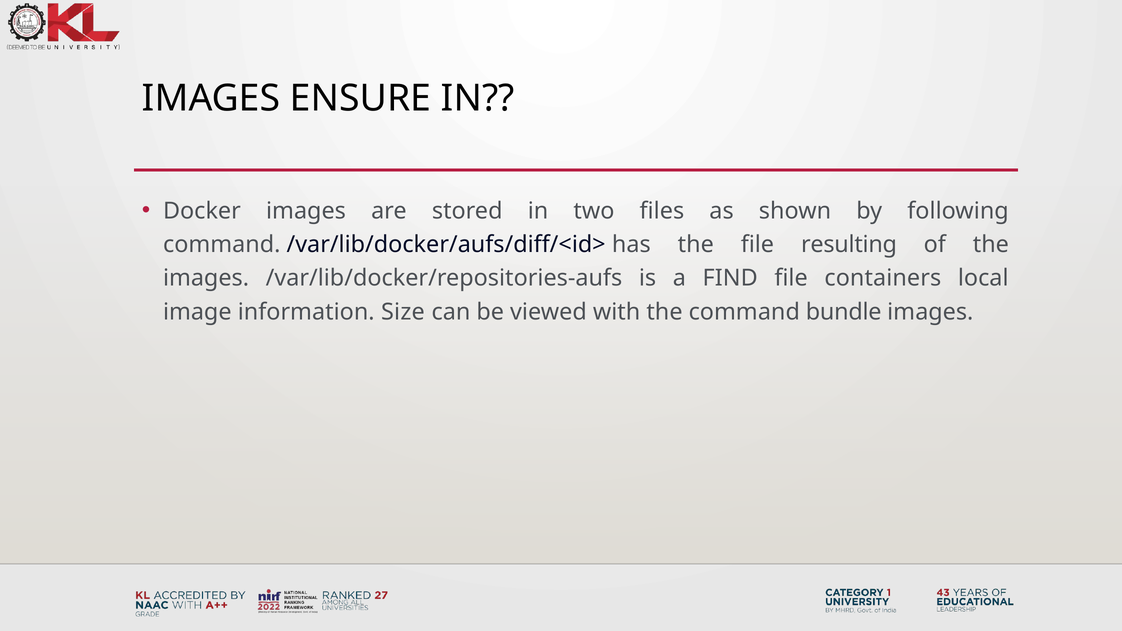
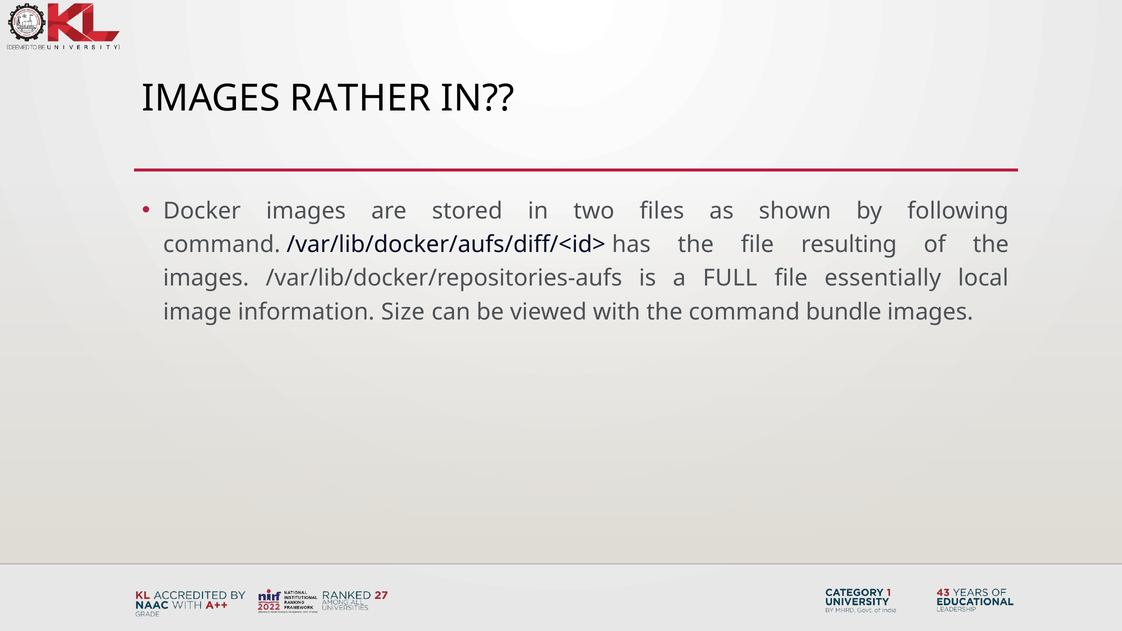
ENSURE: ENSURE -> RATHER
FIND: FIND -> FULL
containers: containers -> essentially
